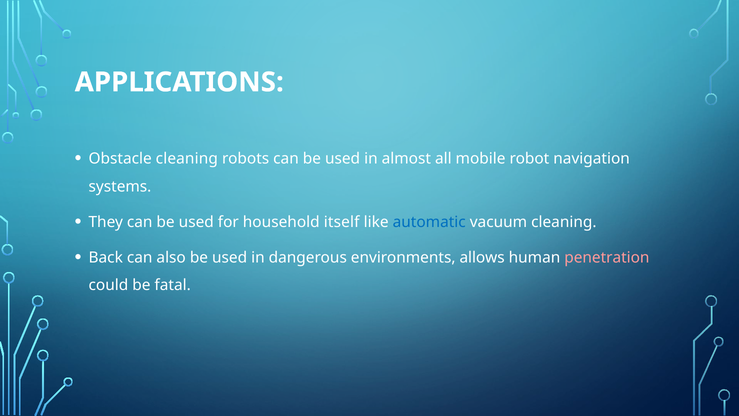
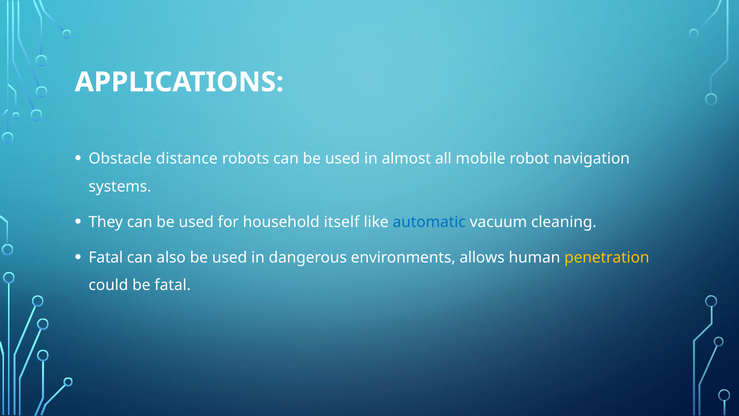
Obstacle cleaning: cleaning -> distance
Back at (106, 257): Back -> Fatal
penetration colour: pink -> yellow
